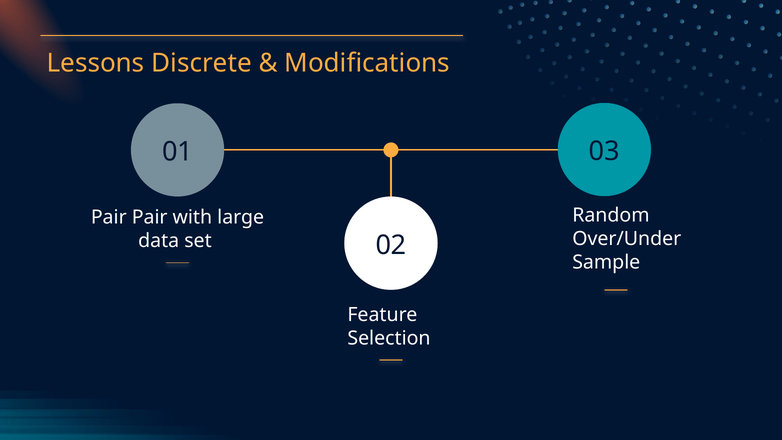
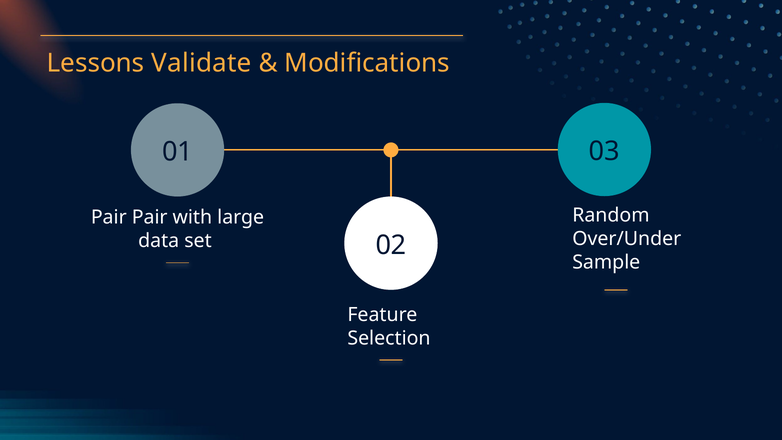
Discrete: Discrete -> Validate
